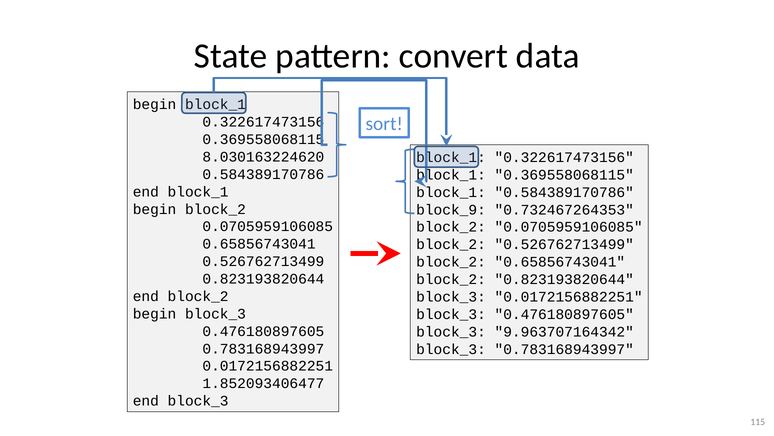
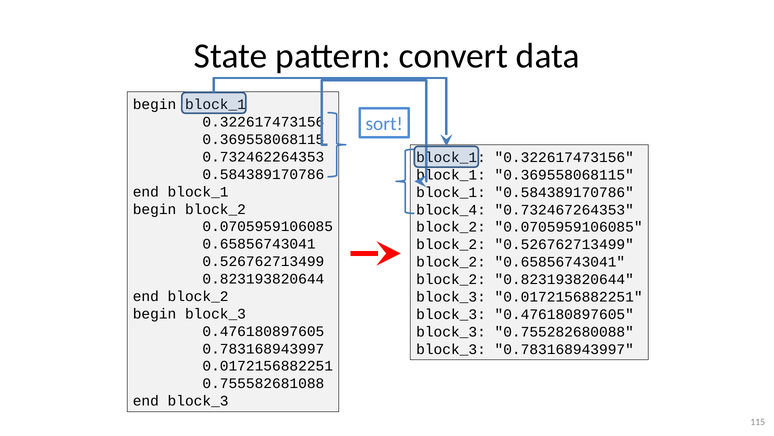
8.030163224620: 8.030163224620 -> 0.732462264353
block_9: block_9 -> block_4
9.963707164342: 9.963707164342 -> 0.755282680088
1.852093406477: 1.852093406477 -> 0.755582681088
